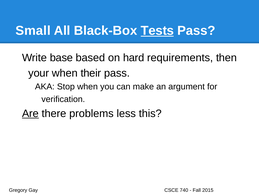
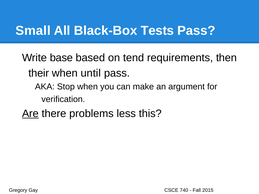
Tests underline: present -> none
hard: hard -> tend
your: your -> their
their: their -> until
